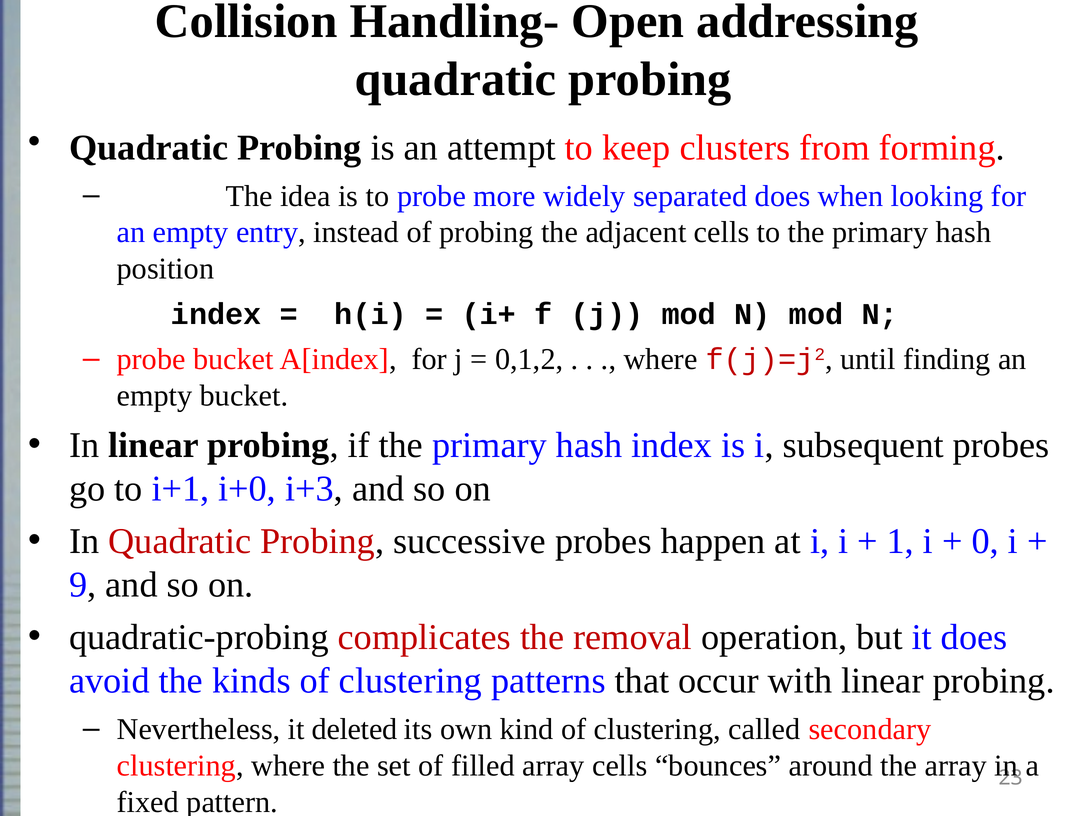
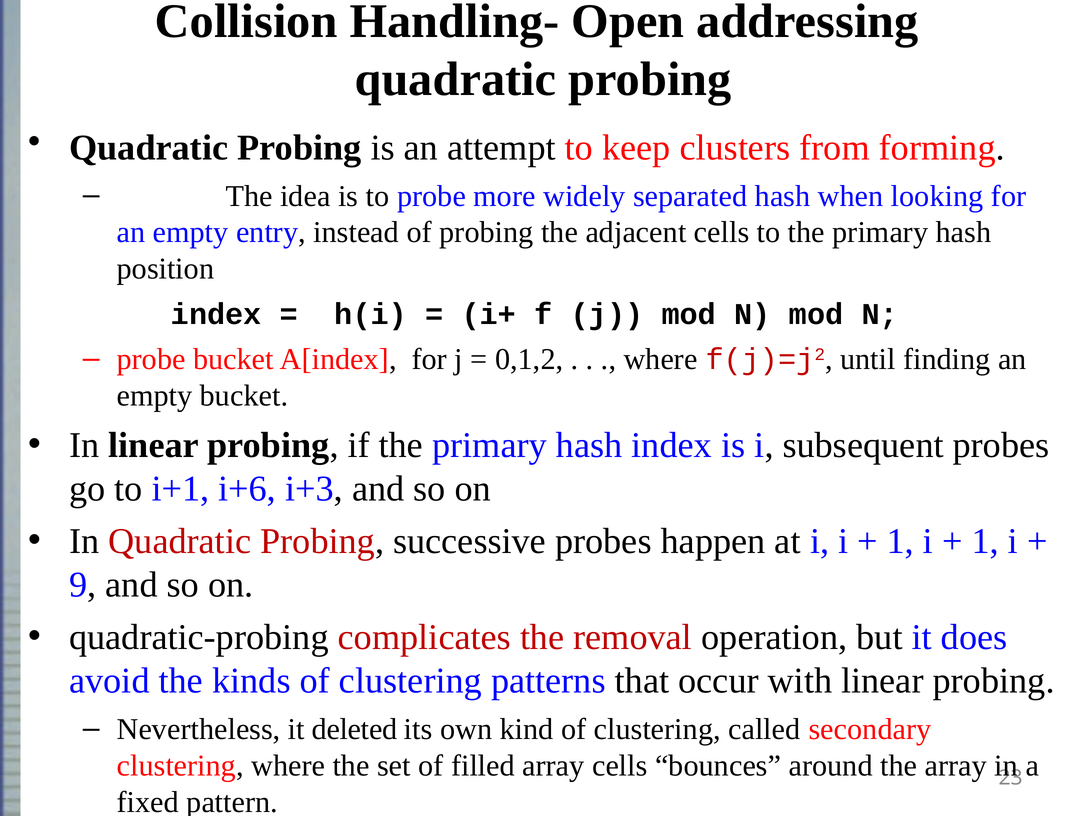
separated does: does -> hash
i+0: i+0 -> i+6
0 at (985, 541): 0 -> 1
